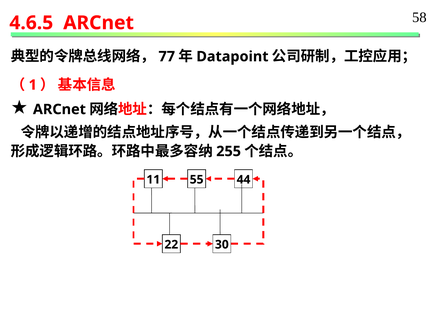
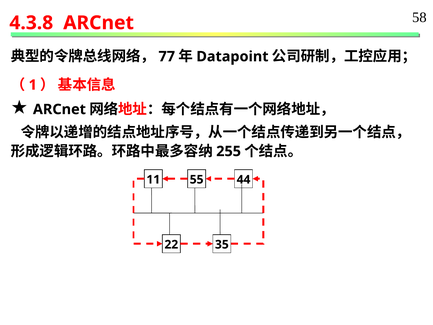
4.6.5: 4.6.5 -> 4.3.8
30: 30 -> 35
